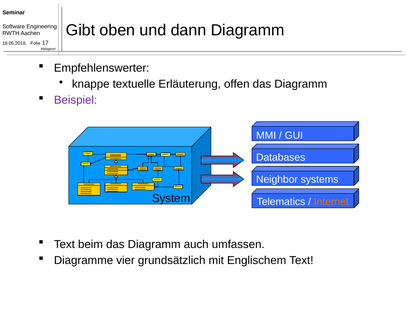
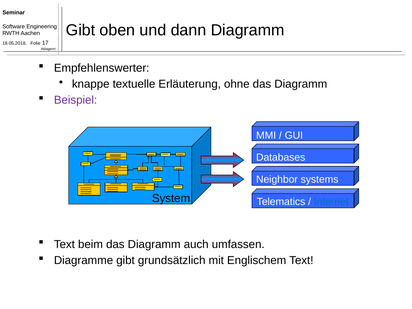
offen: offen -> ohne
Internet colour: orange -> blue
Diagramme vier: vier -> gibt
